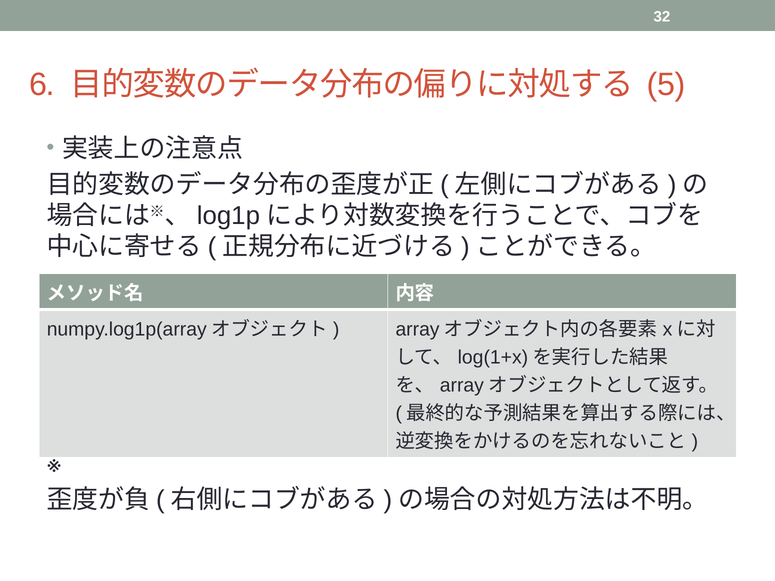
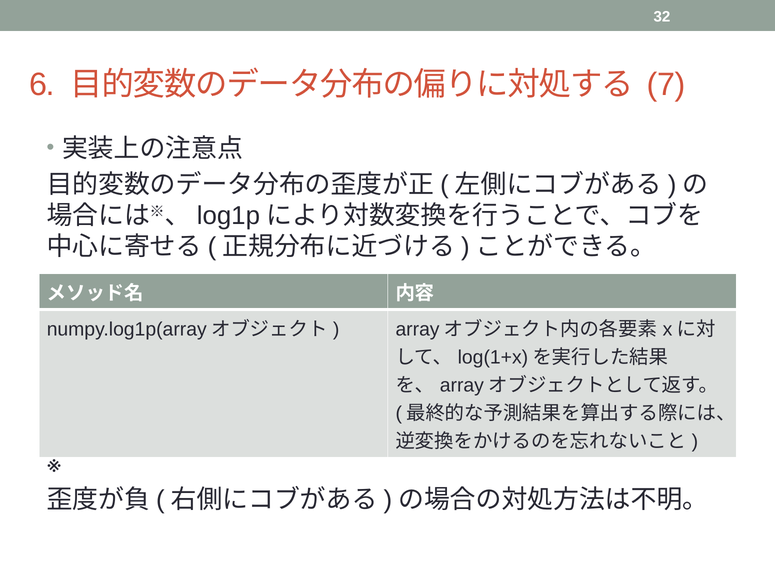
5: 5 -> 7
